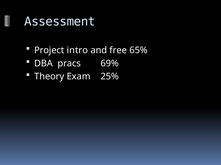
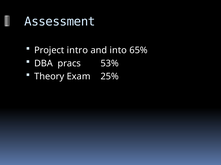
free: free -> into
69%: 69% -> 53%
